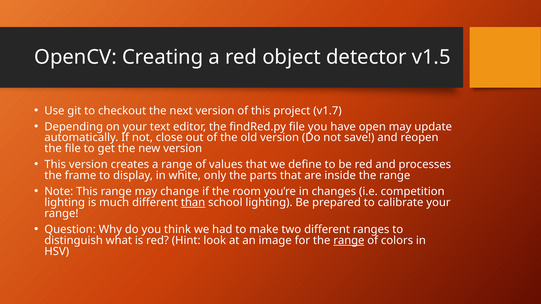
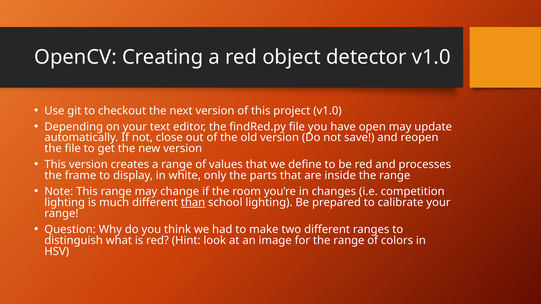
detector v1.5: v1.5 -> v1.0
project v1.7: v1.7 -> v1.0
range at (349, 241) underline: present -> none
